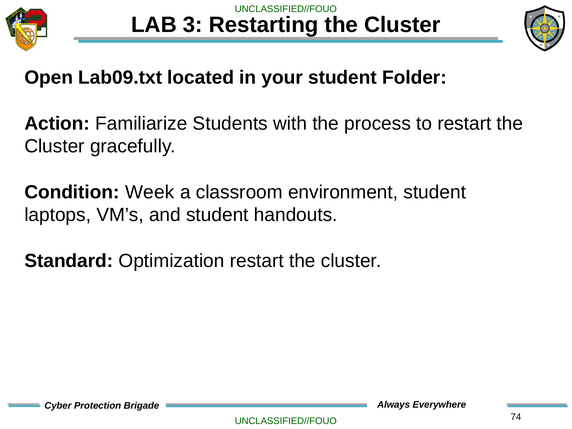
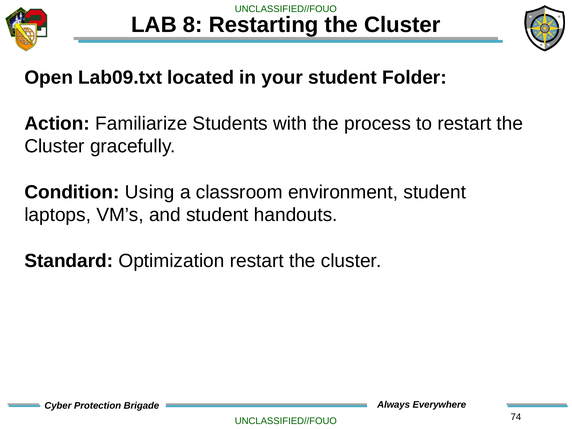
3: 3 -> 8
Week: Week -> Using
